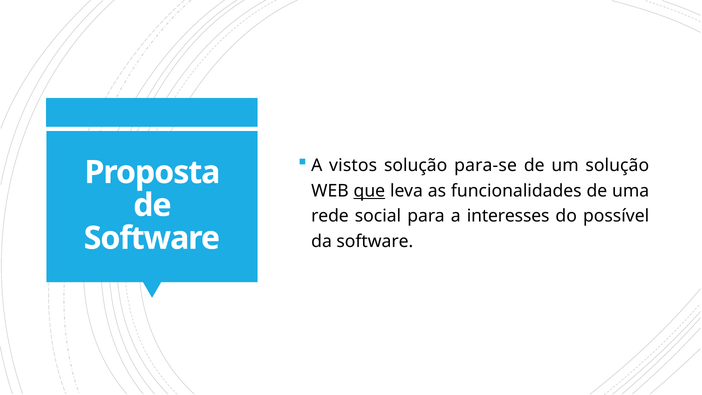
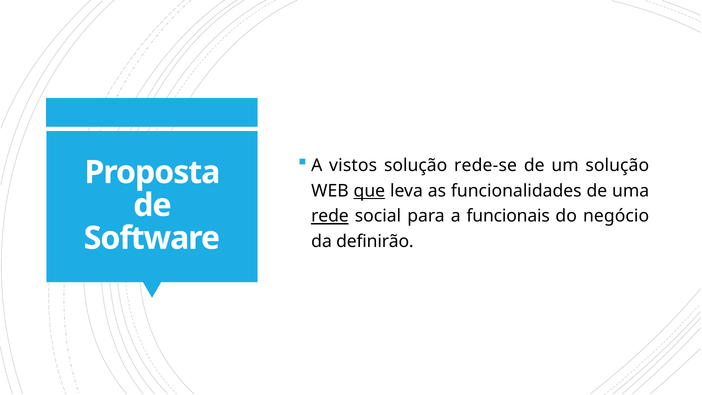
para-se: para-se -> rede-se
rede underline: none -> present
interesses: interesses -> funcionais
possível: possível -> negócio
da software: software -> definirão
